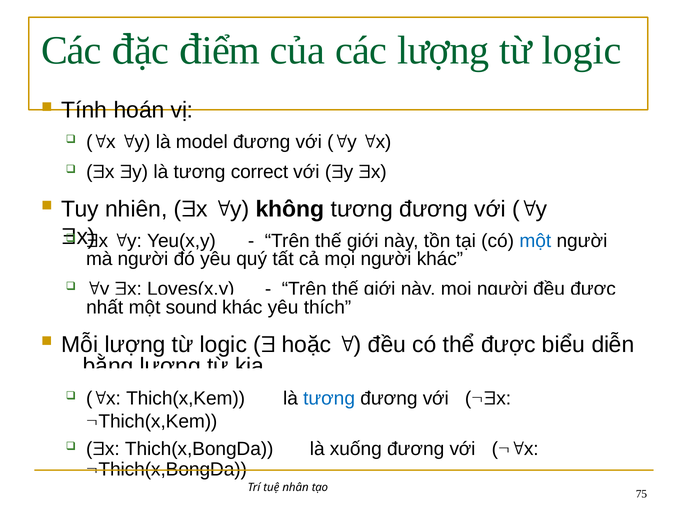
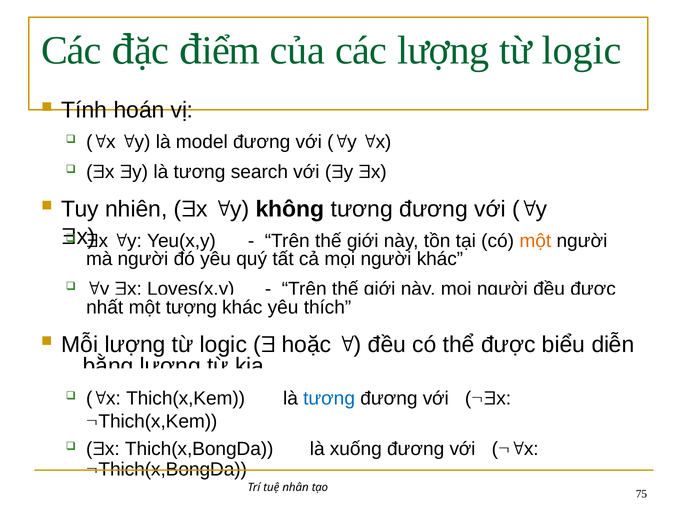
correct: correct -> search
một at (535, 241) colour: blue -> orange
sound: sound -> tượng
